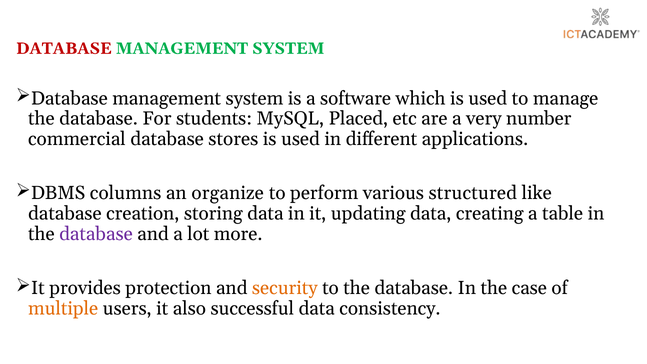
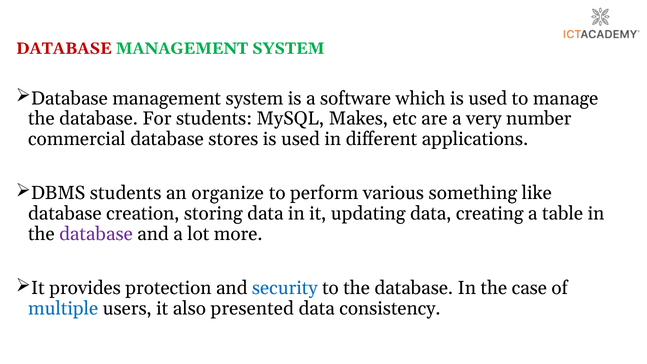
Placed: Placed -> Makes
DBMS columns: columns -> students
structured: structured -> something
security colour: orange -> blue
multiple colour: orange -> blue
successful: successful -> presented
